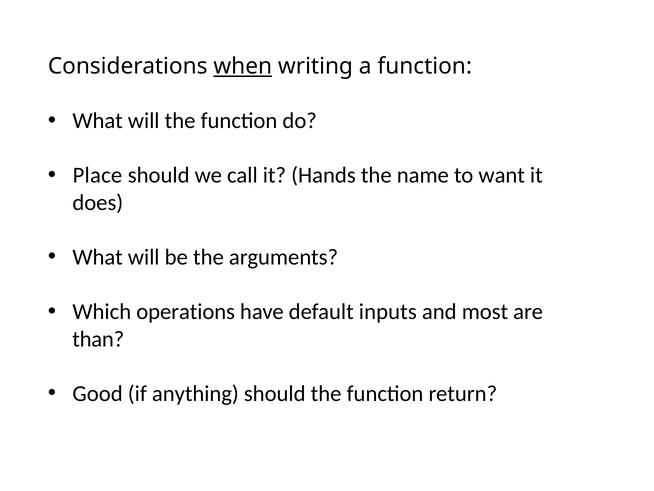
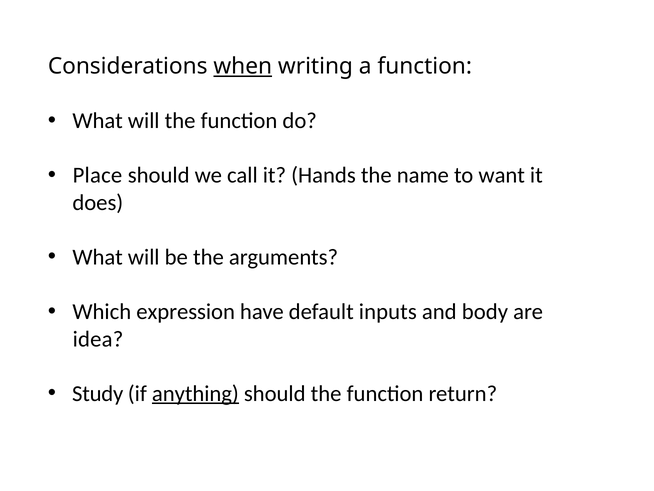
operations: operations -> expression
most: most -> body
than: than -> idea
Good: Good -> Study
anything underline: none -> present
